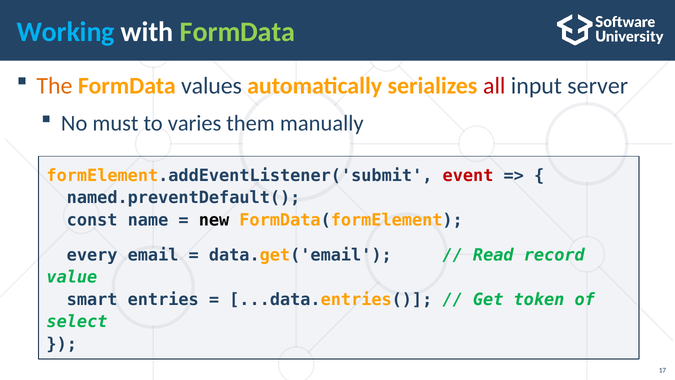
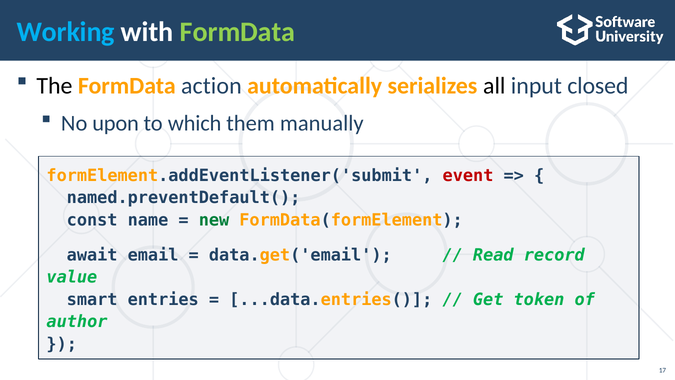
The colour: orange -> black
values: values -> action
all colour: red -> black
server: server -> closed
must: must -> upon
varies: varies -> which
new colour: black -> green
every: every -> await
select: select -> author
